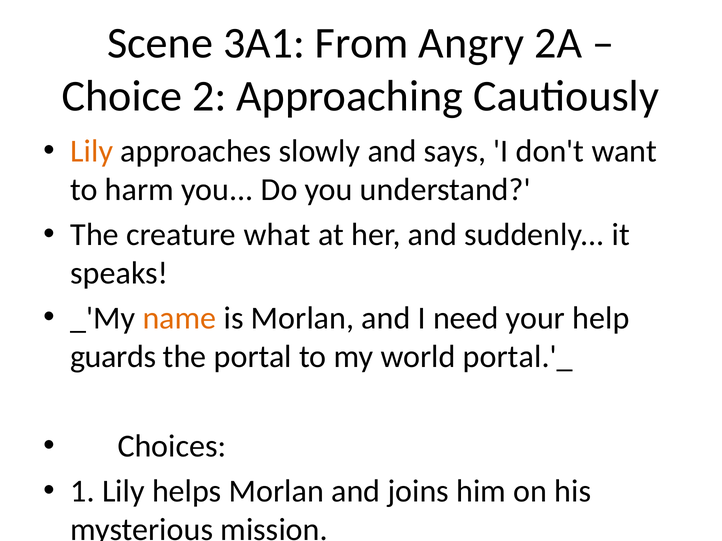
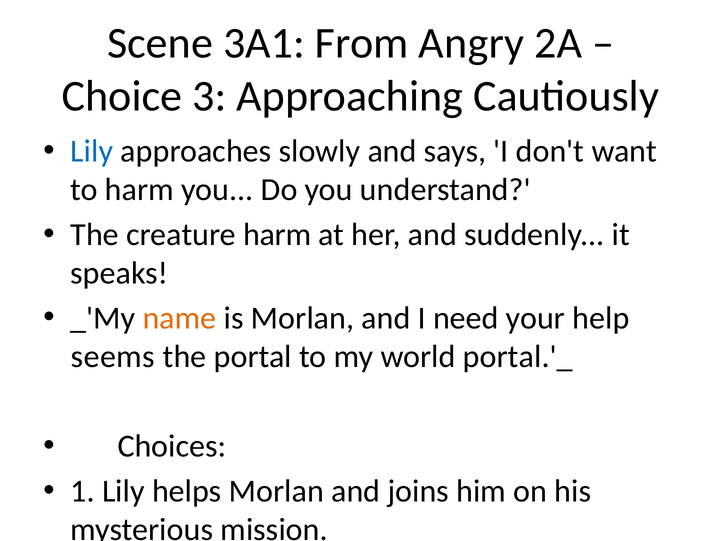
Choice 2: 2 -> 3
Lily at (92, 151) colour: orange -> blue
creature what: what -> harm
guards: guards -> seems
